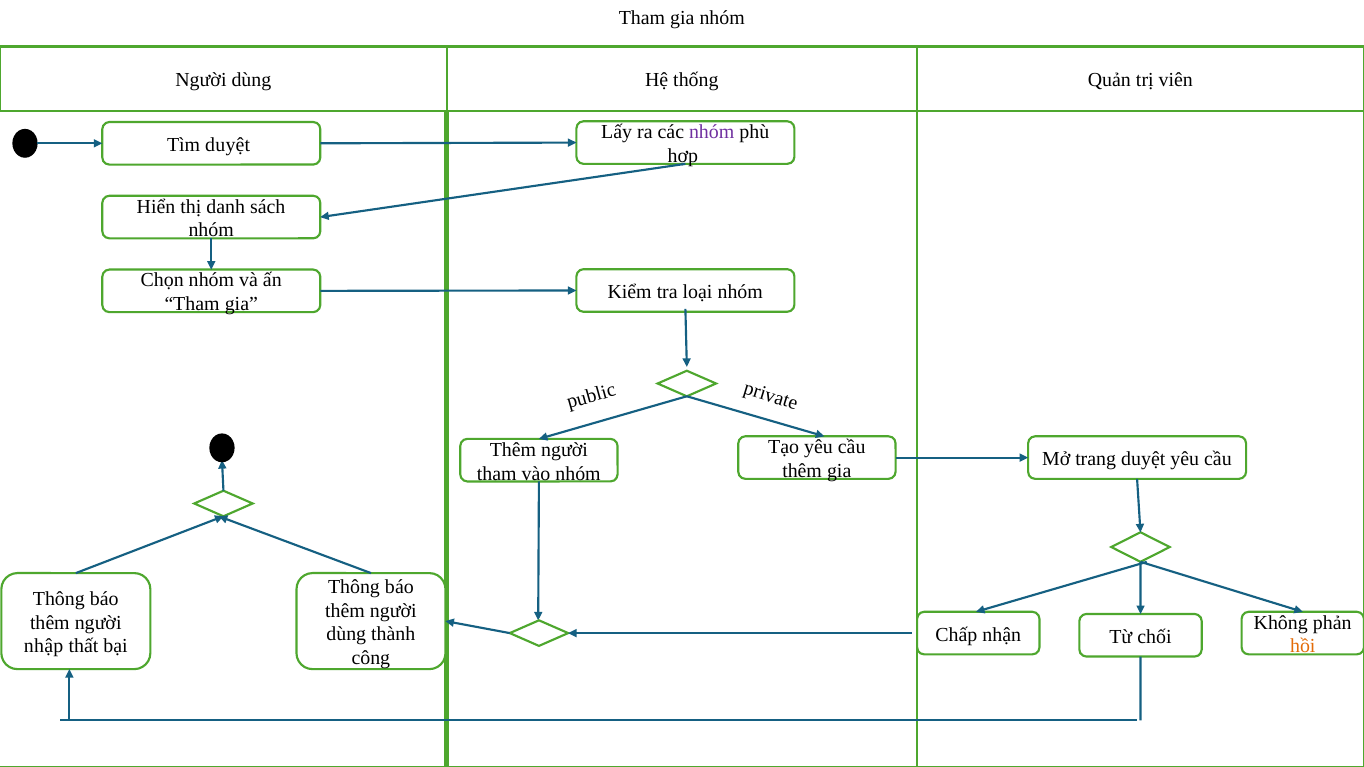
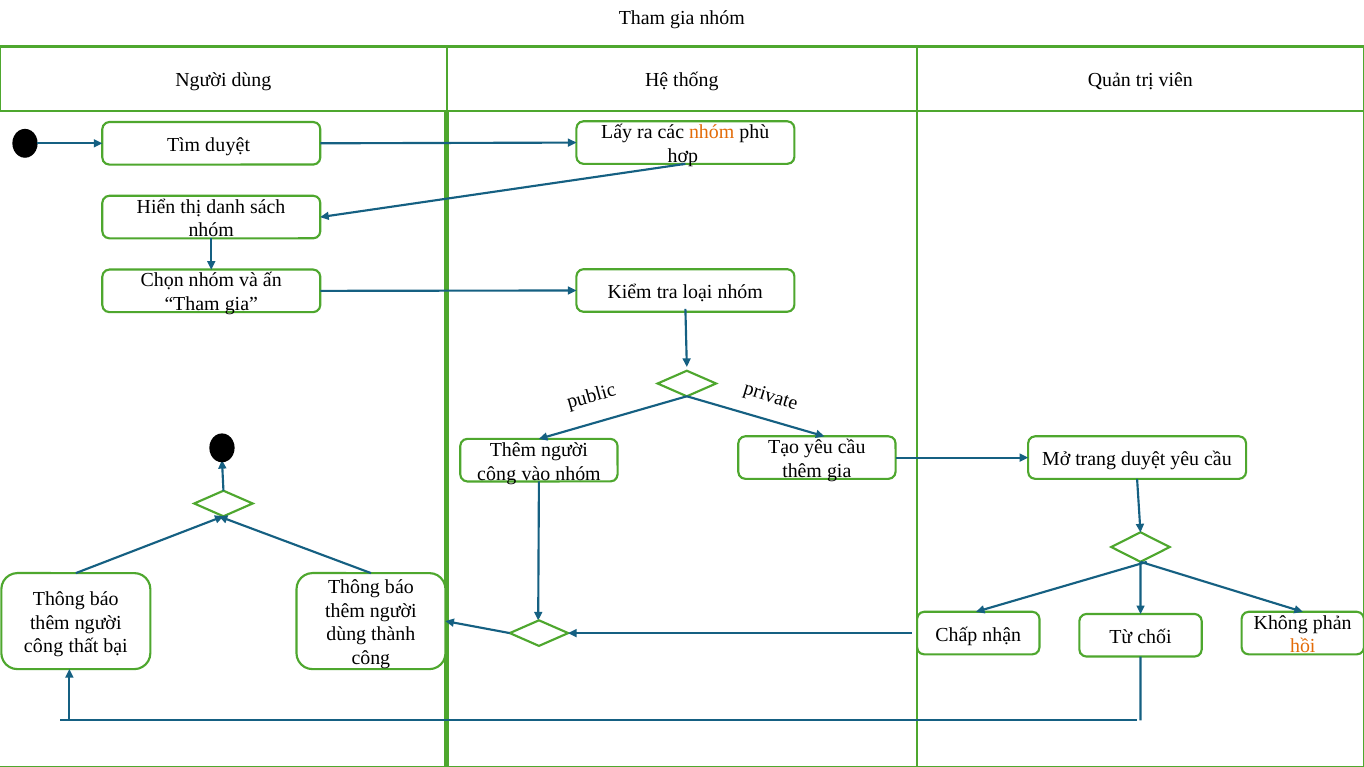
nhóm at (712, 132) colour: purple -> orange
tham at (497, 474): tham -> công
nhập at (44, 647): nhập -> công
